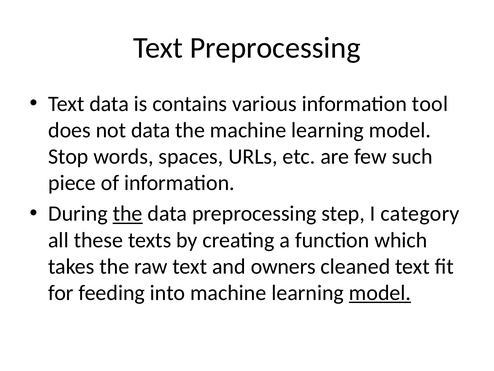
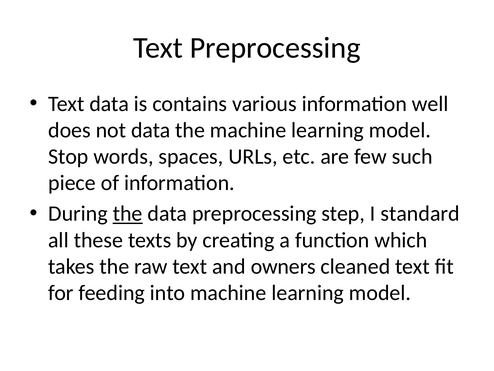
tool: tool -> well
category: category -> standard
model at (380, 292) underline: present -> none
